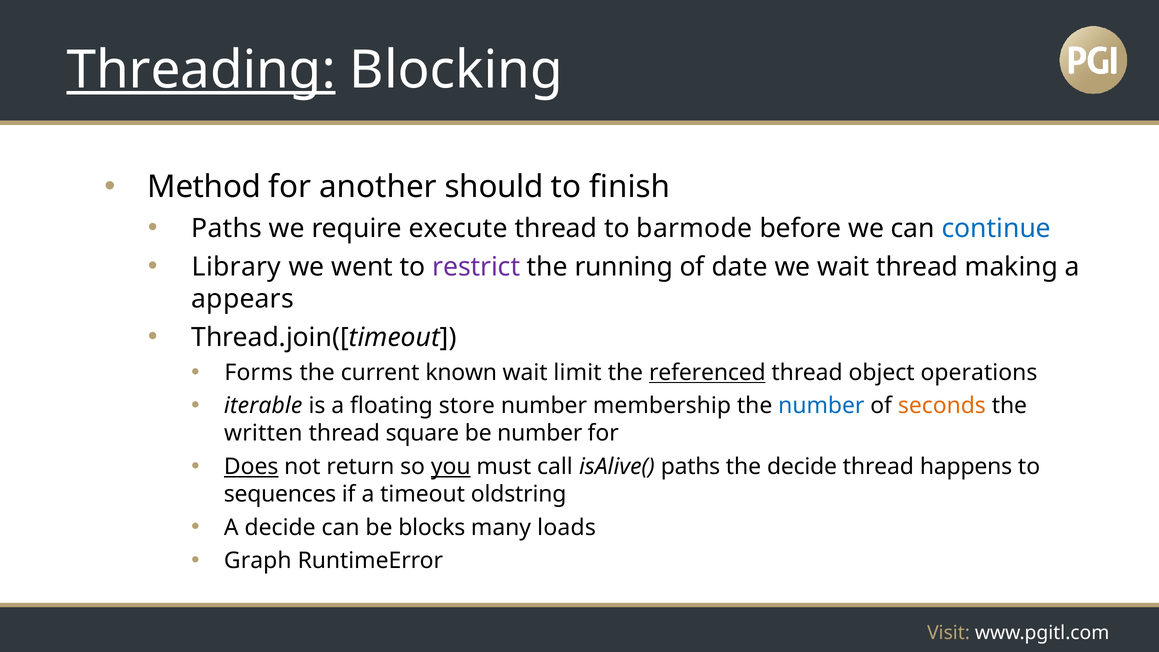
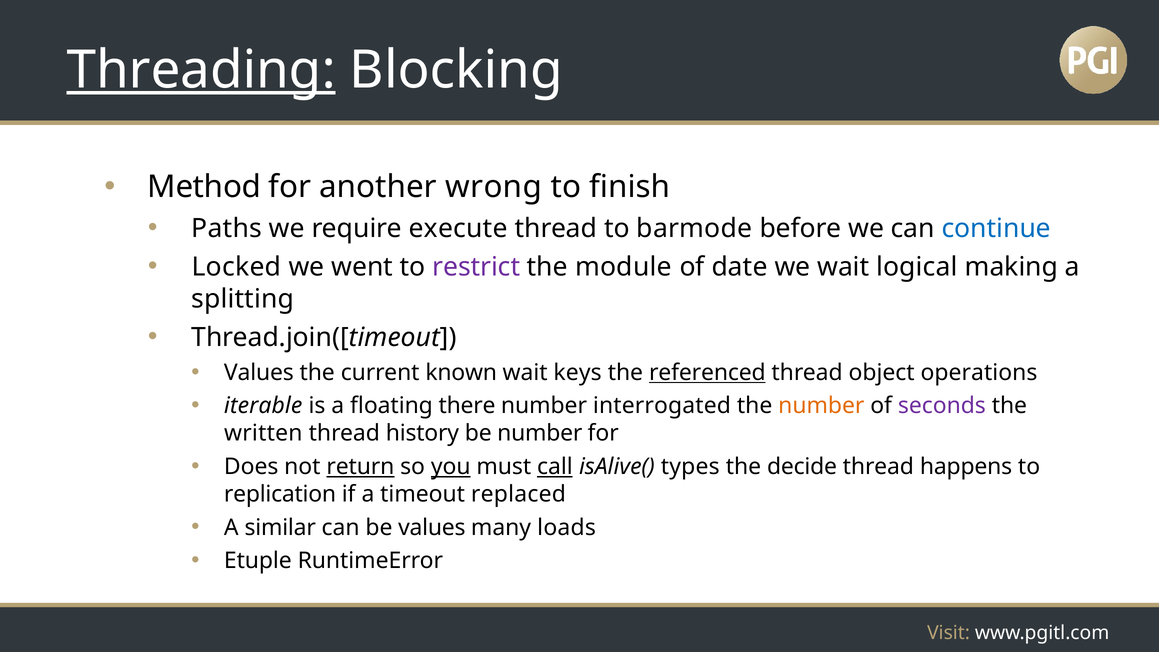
should: should -> wrong
Library: Library -> Locked
running: running -> module
wait thread: thread -> logical
appears: appears -> splitting
Forms at (259, 373): Forms -> Values
limit: limit -> keys
store: store -> there
membership: membership -> interrogated
number at (821, 406) colour: blue -> orange
seconds colour: orange -> purple
square: square -> history
Does underline: present -> none
return underline: none -> present
call underline: none -> present
isAlive( paths: paths -> types
sequences: sequences -> replication
oldstring: oldstring -> replaced
A decide: decide -> similar
be blocks: blocks -> values
Graph: Graph -> Etuple
